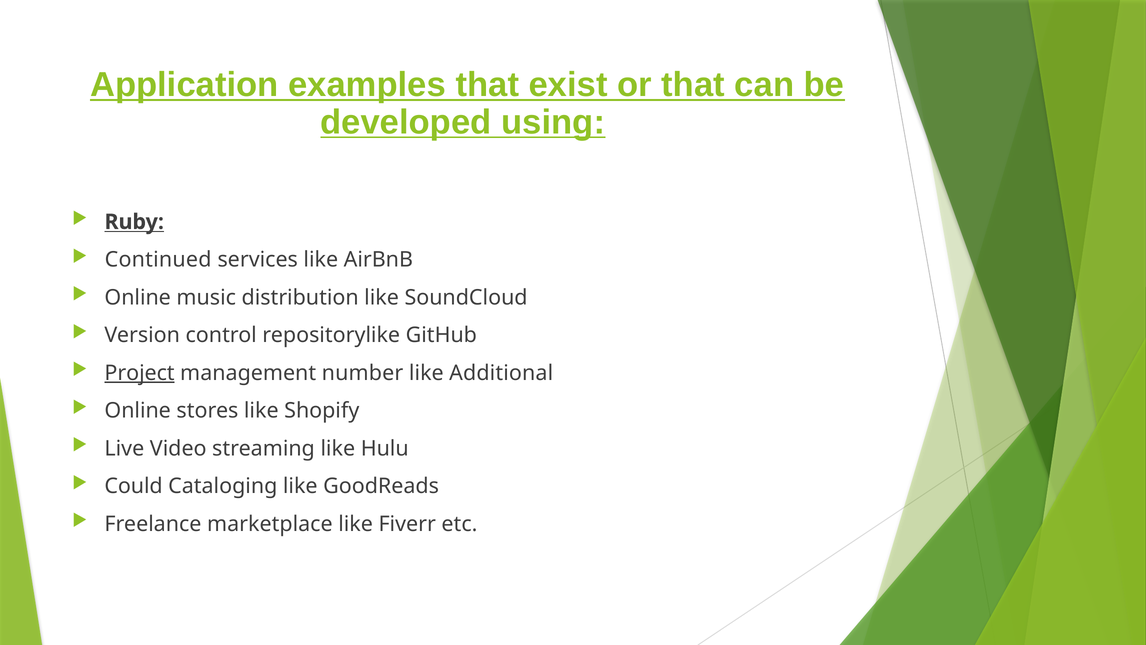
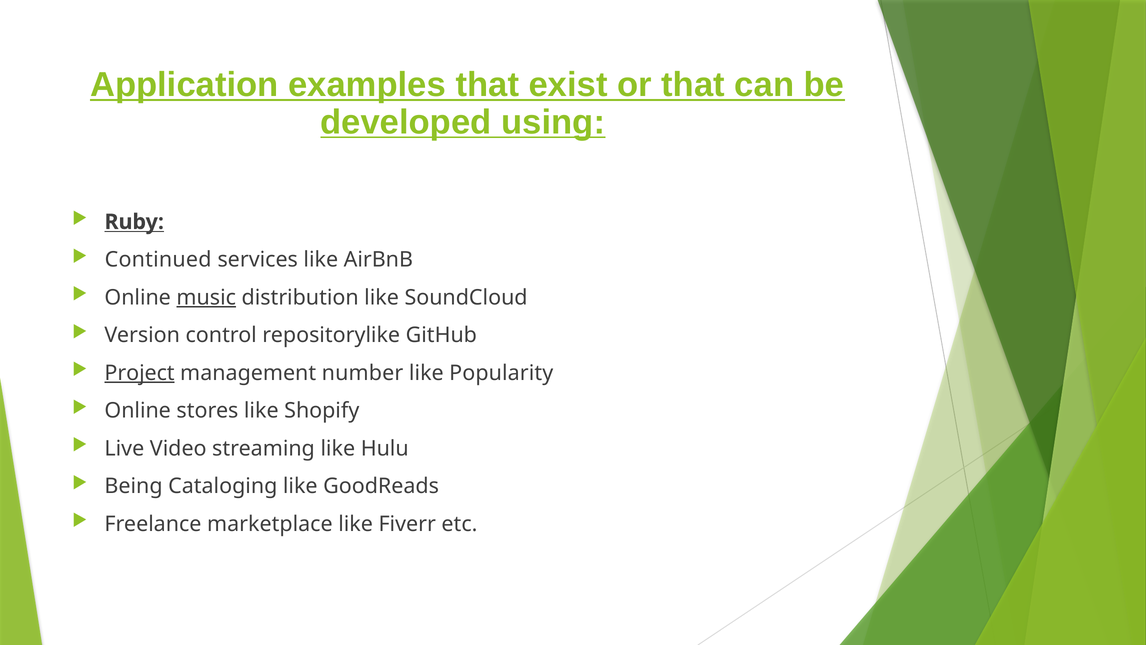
music underline: none -> present
Additional: Additional -> Popularity
Could: Could -> Being
